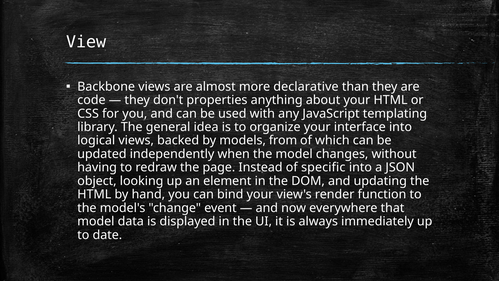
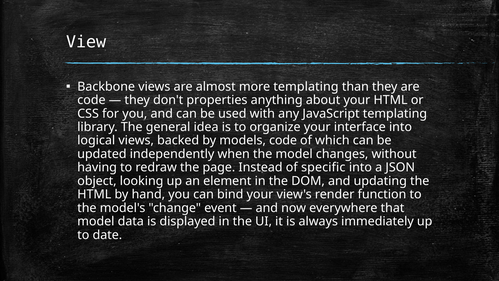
more declarative: declarative -> templating
models from: from -> code
